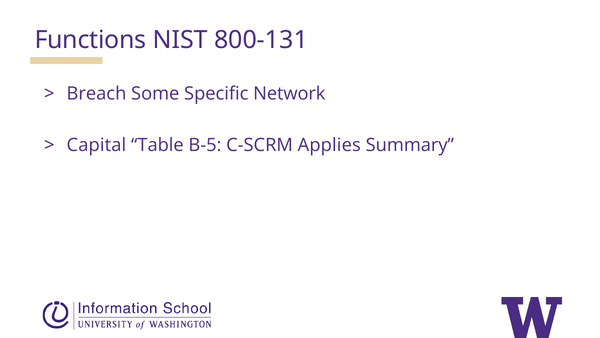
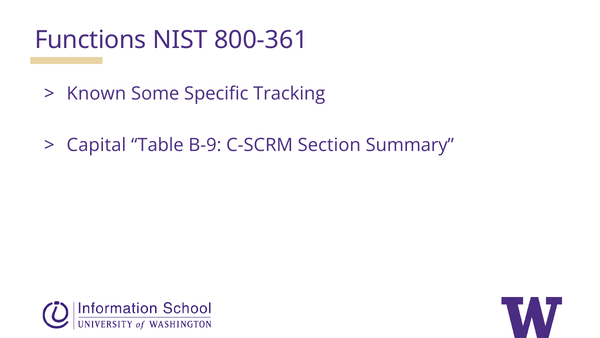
800-131: 800-131 -> 800-361
Breach: Breach -> Known
Network: Network -> Tracking
B-5: B-5 -> B-9
Applies: Applies -> Section
